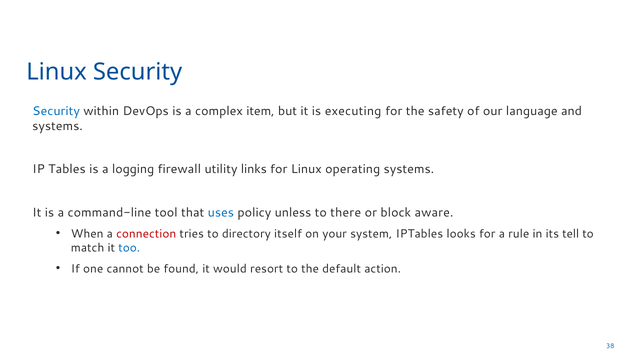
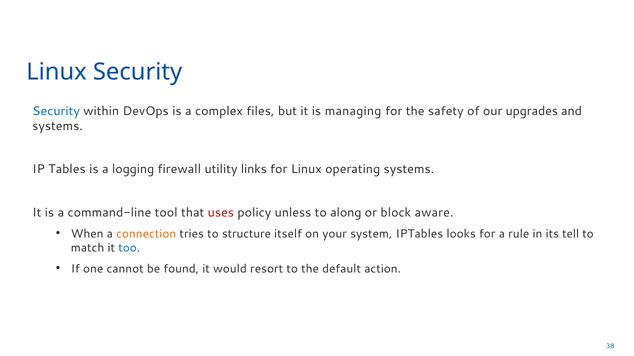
item: item -> files
executing: executing -> managing
language: language -> upgrades
uses colour: blue -> red
there: there -> along
connection colour: red -> orange
directory: directory -> structure
